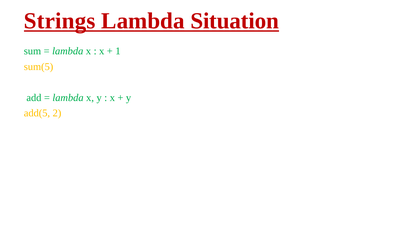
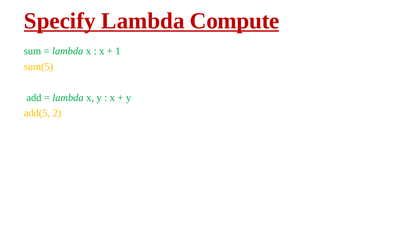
Strings: Strings -> Specify
Situation: Situation -> Compute
